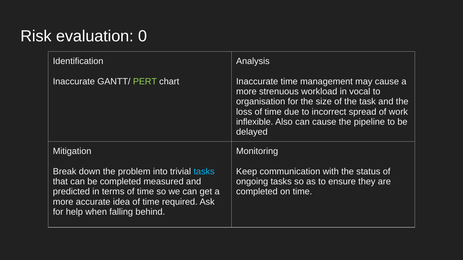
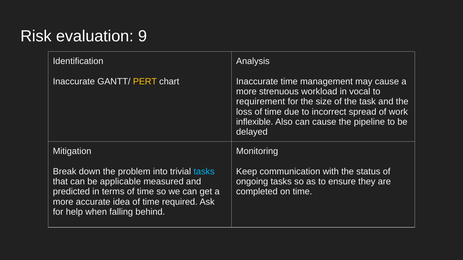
0: 0 -> 9
PERT colour: light green -> yellow
organisation: organisation -> requirement
be completed: completed -> applicable
